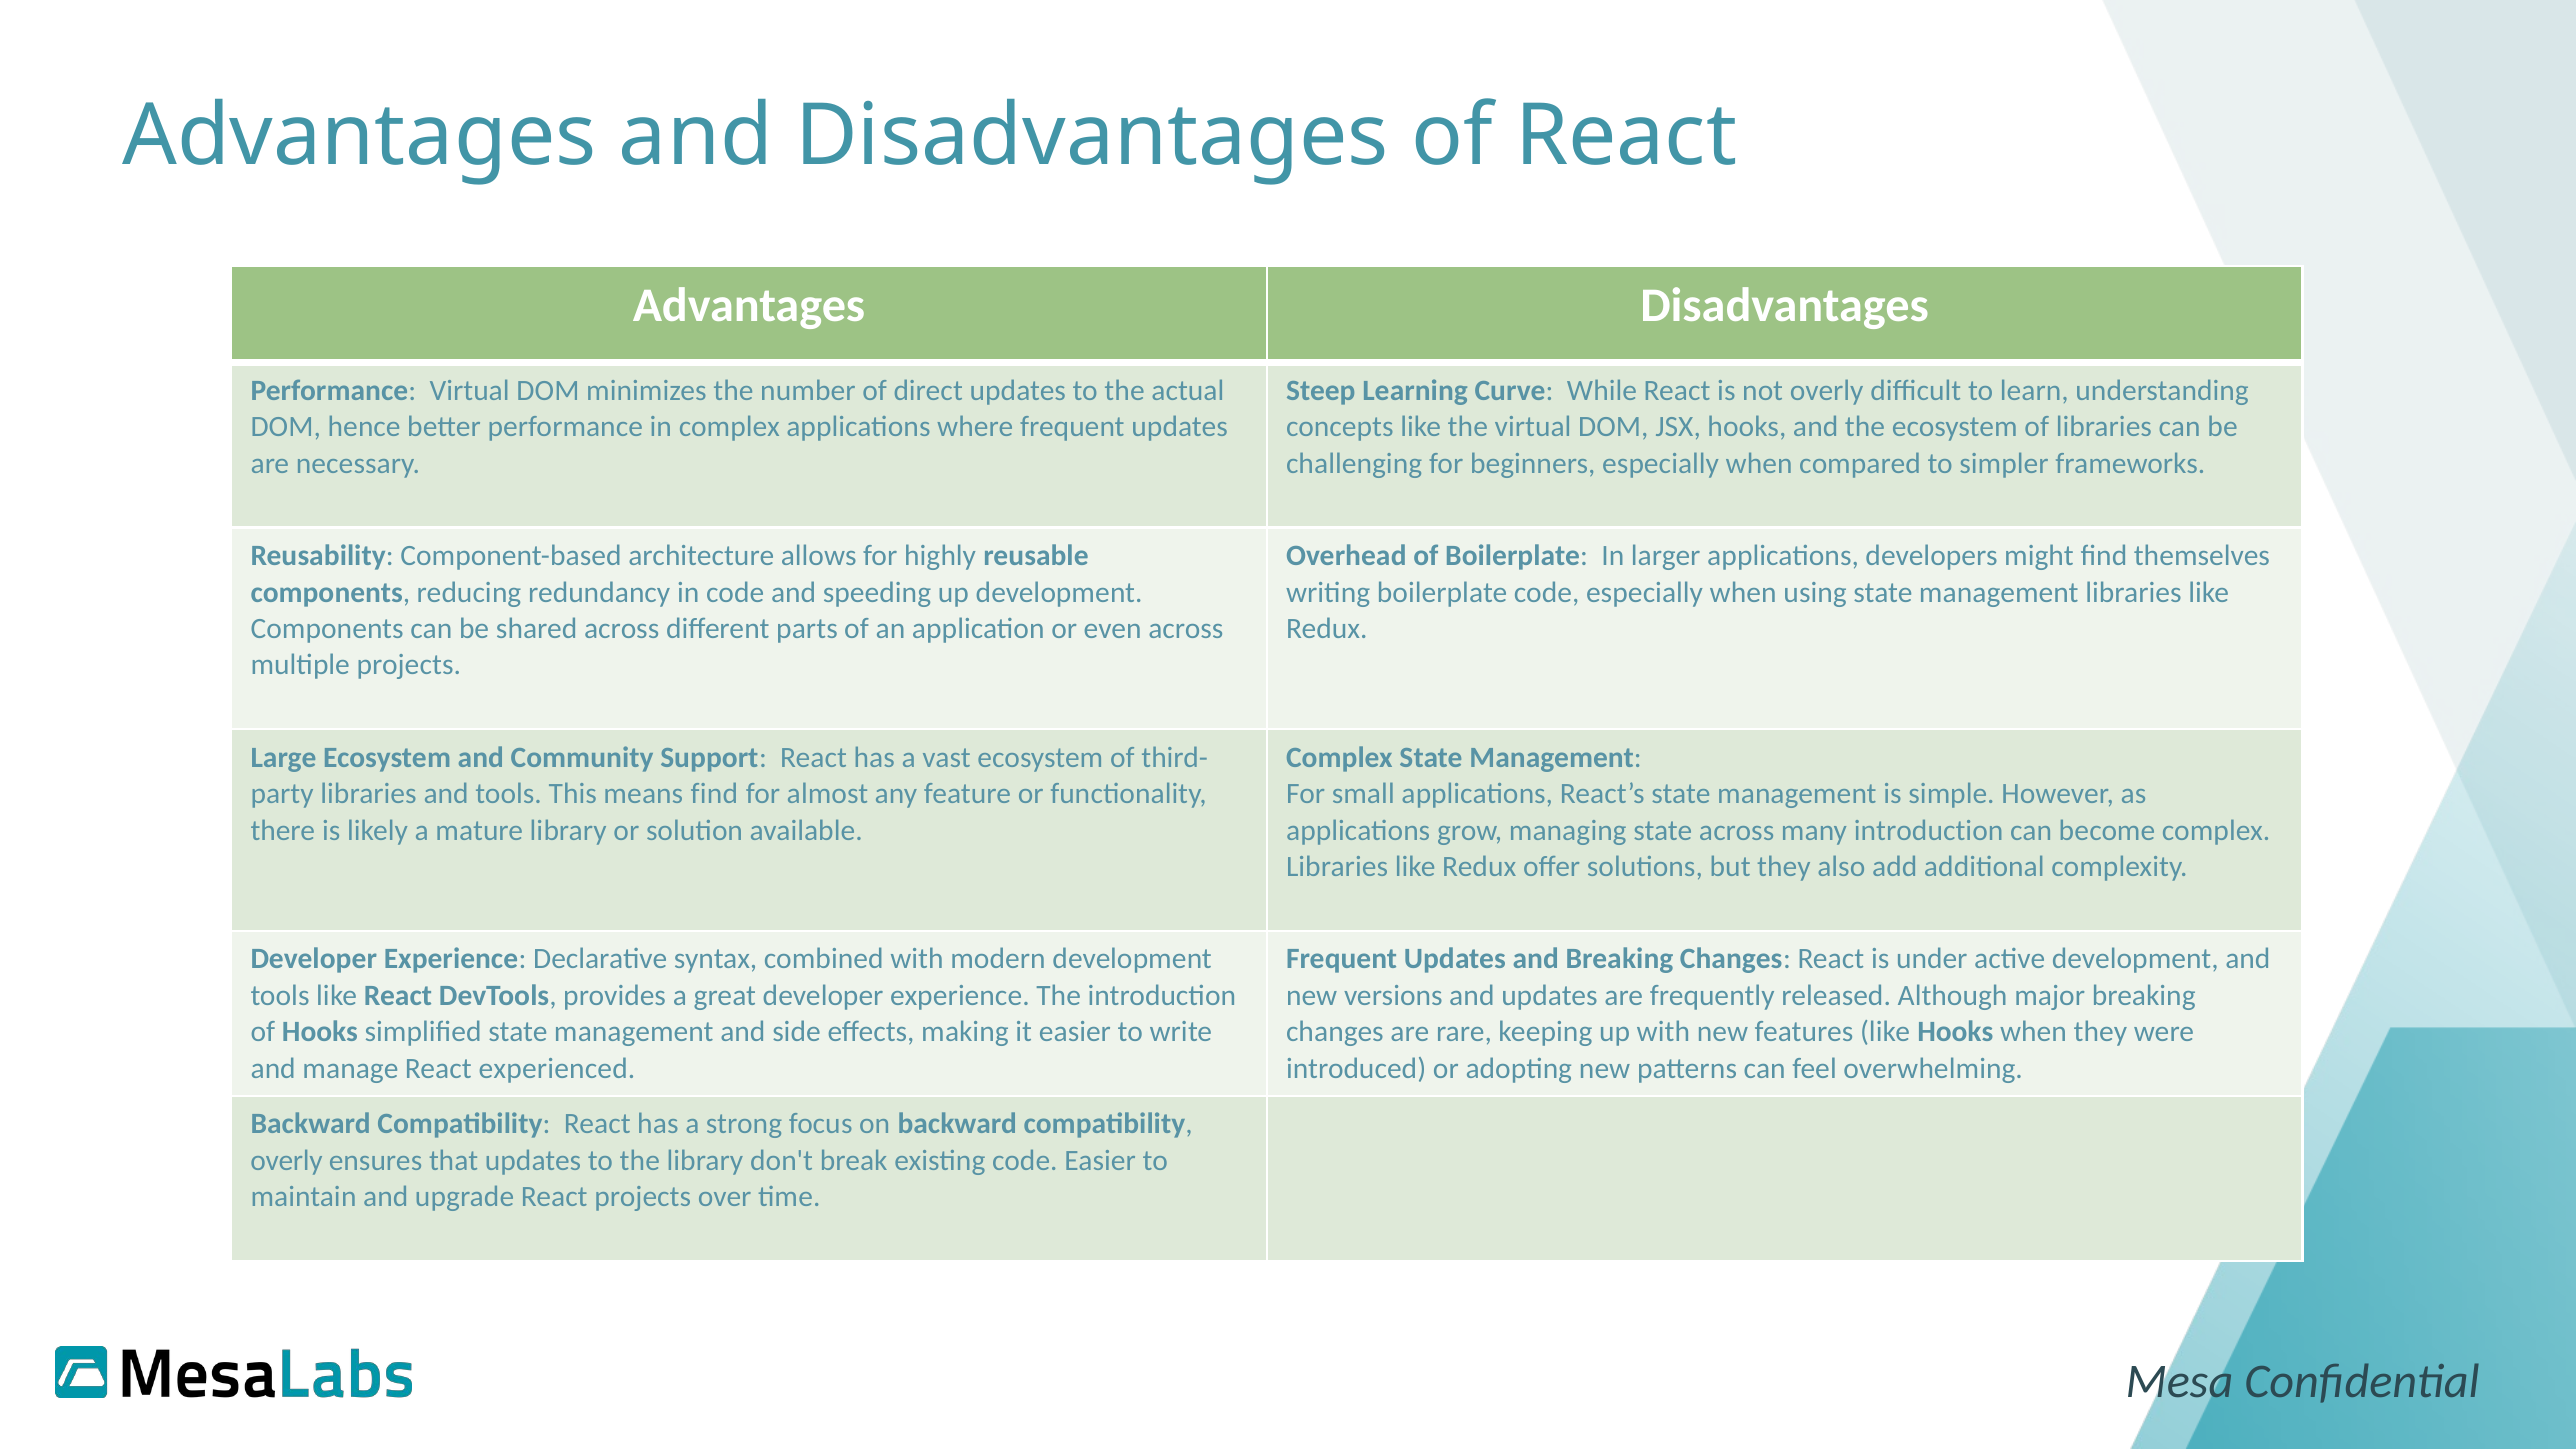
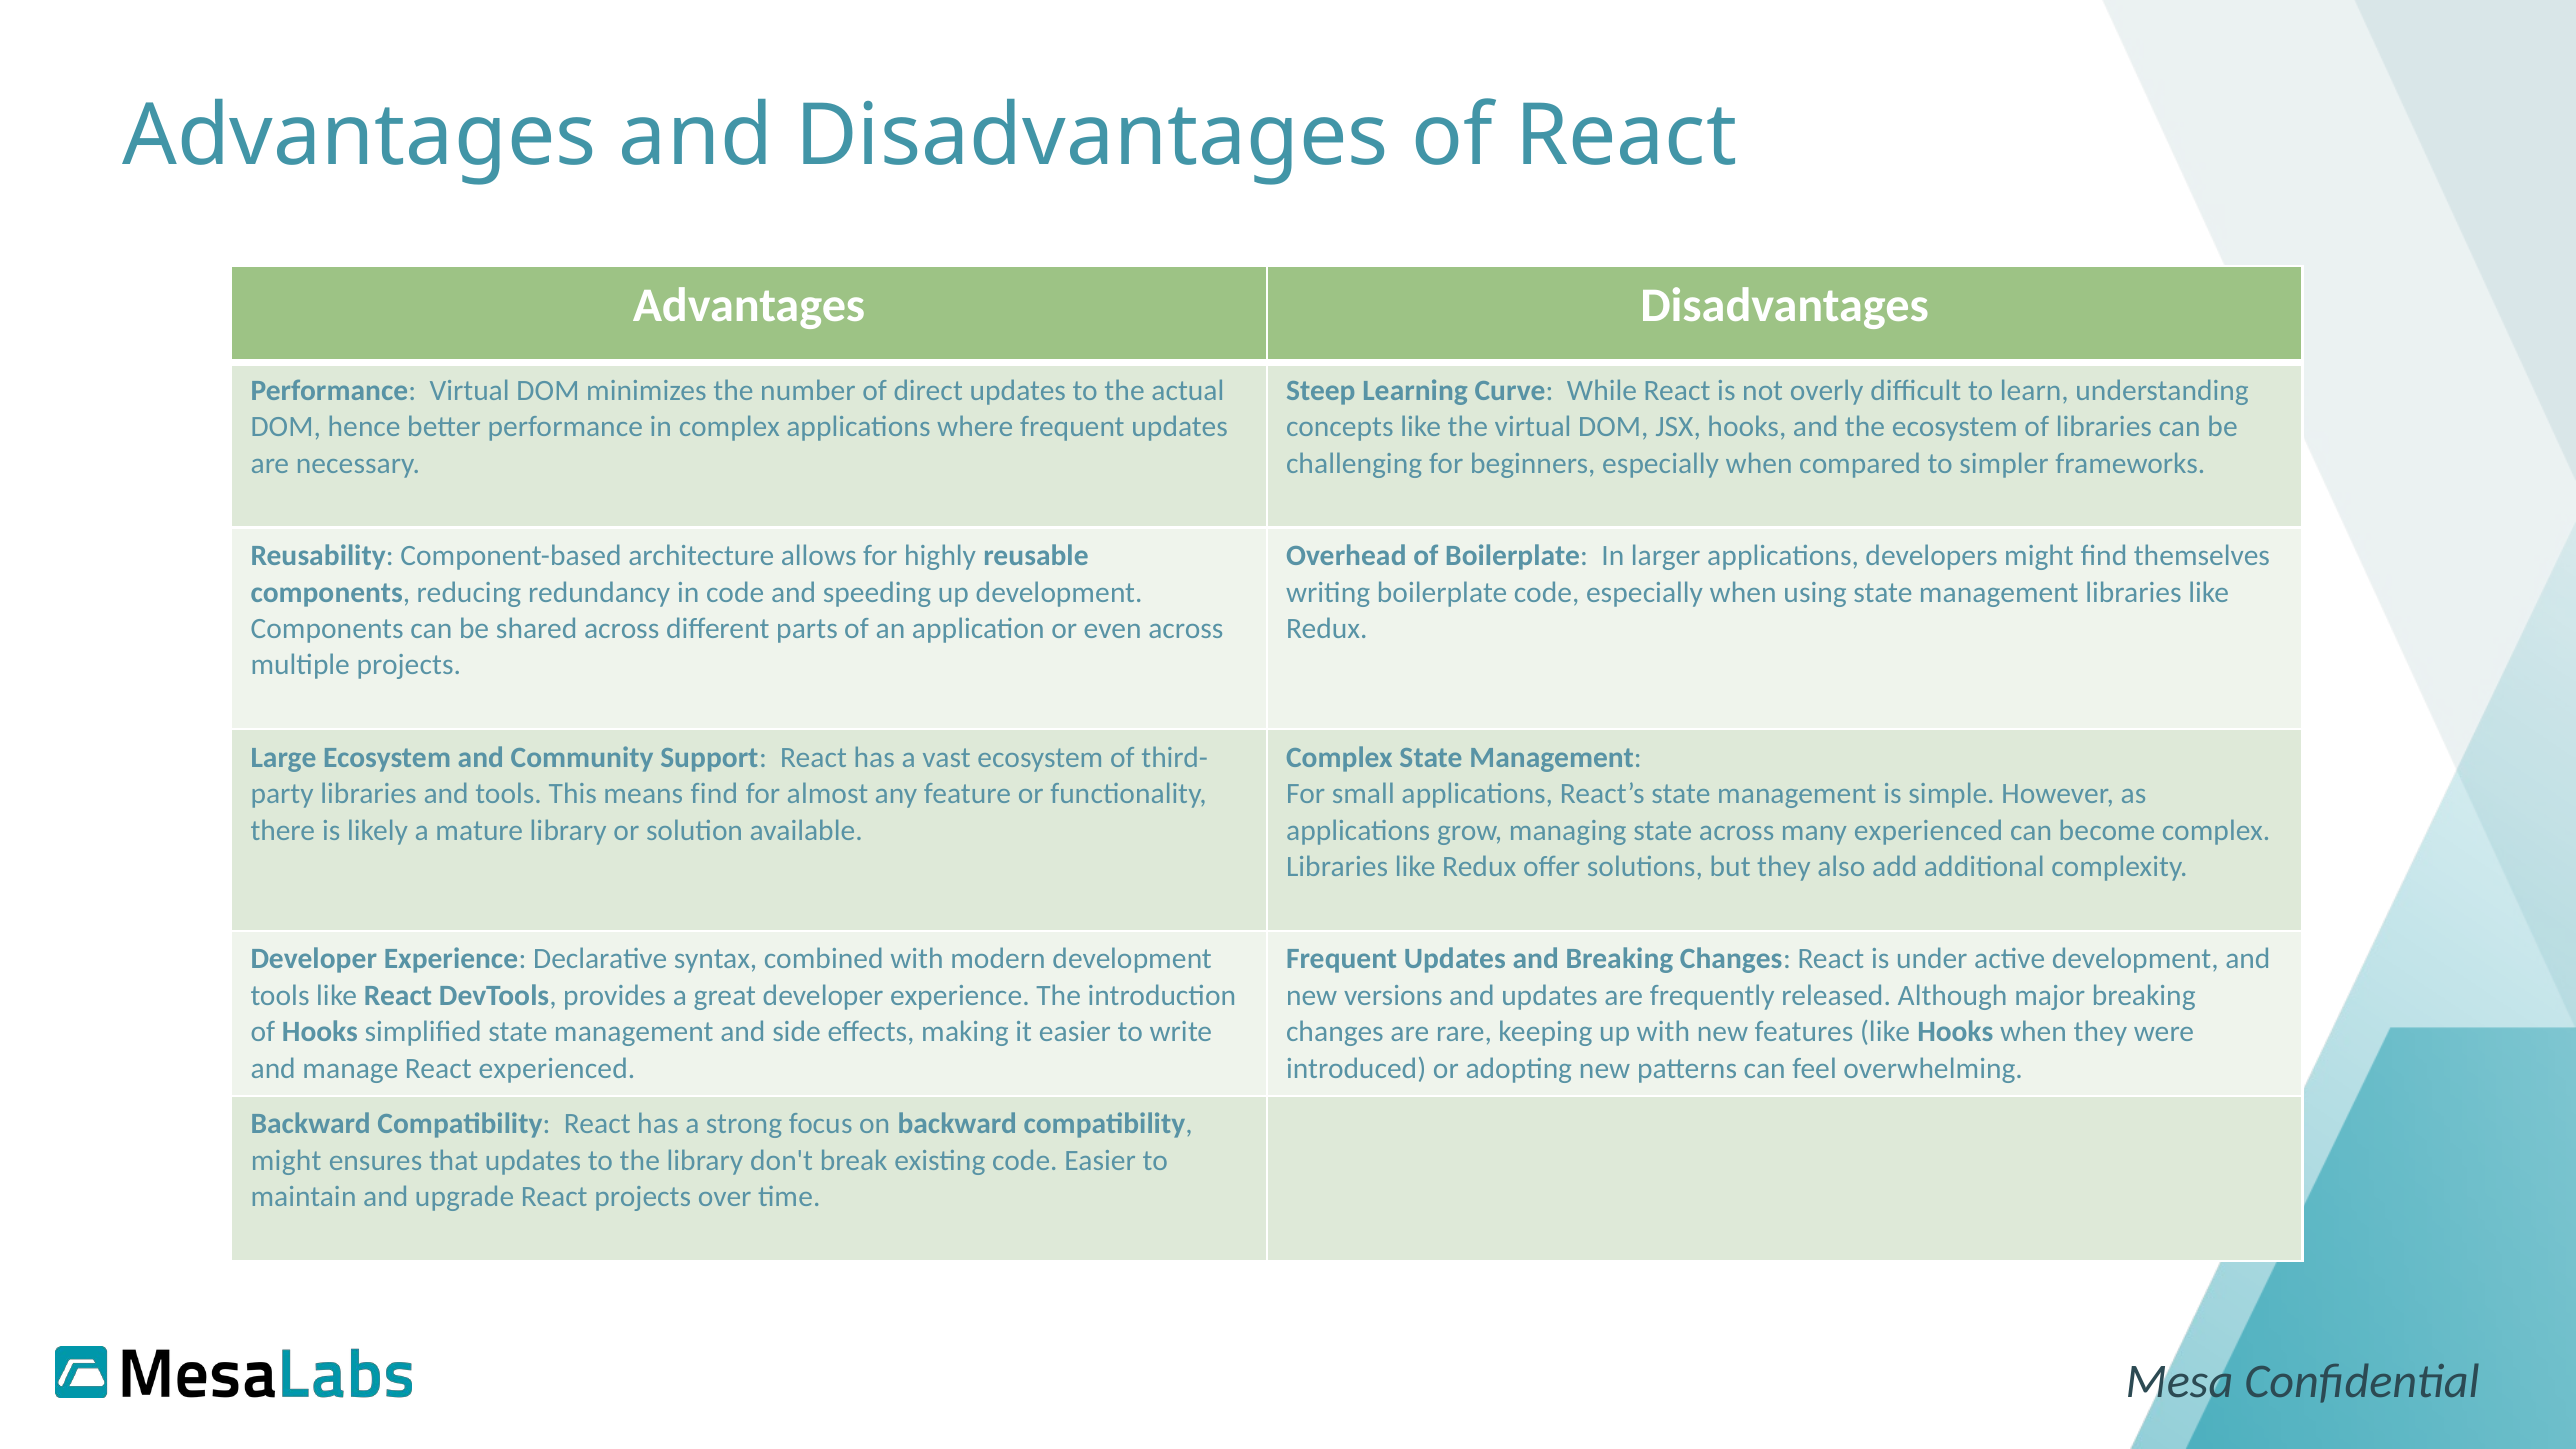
many introduction: introduction -> experienced
overly at (287, 1161): overly -> might
